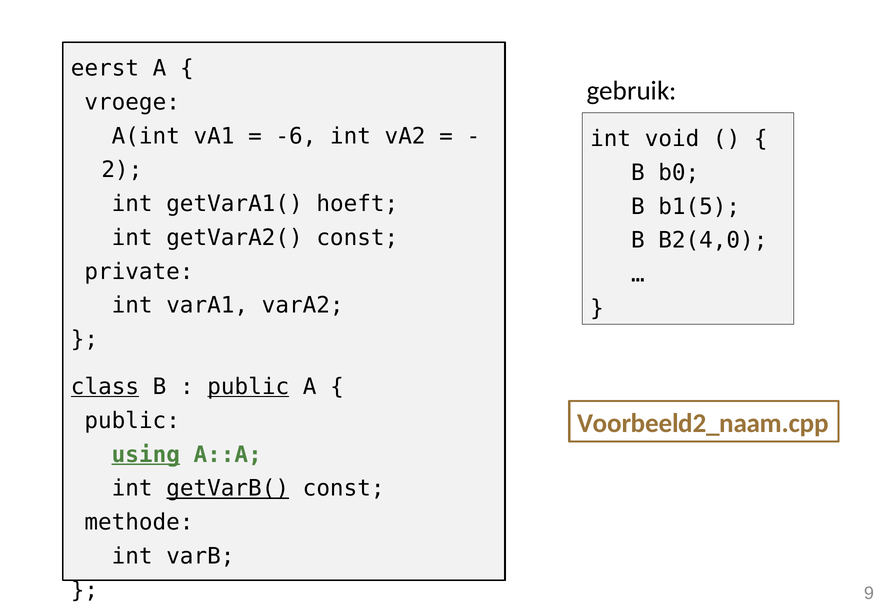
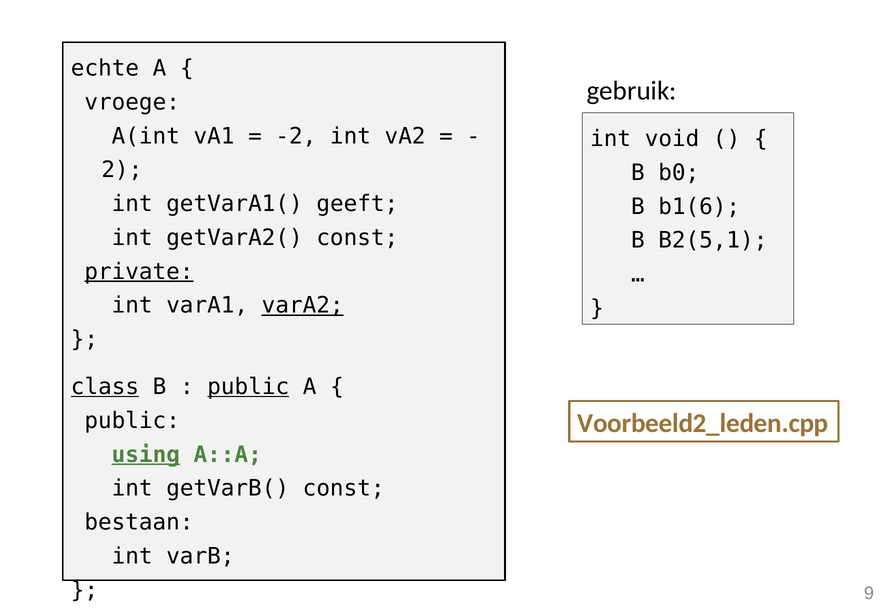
eerst: eerst -> echte
-6: -6 -> -2
hoeft: hoeft -> geeft
b1(5: b1(5 -> b1(6
B2(4,0: B2(4,0 -> B2(5,1
private underline: none -> present
varA2 underline: none -> present
Voorbeeld2_naam.cpp: Voorbeeld2_naam.cpp -> Voorbeeld2_leden.cpp
getVarB( underline: present -> none
methode: methode -> bestaan
